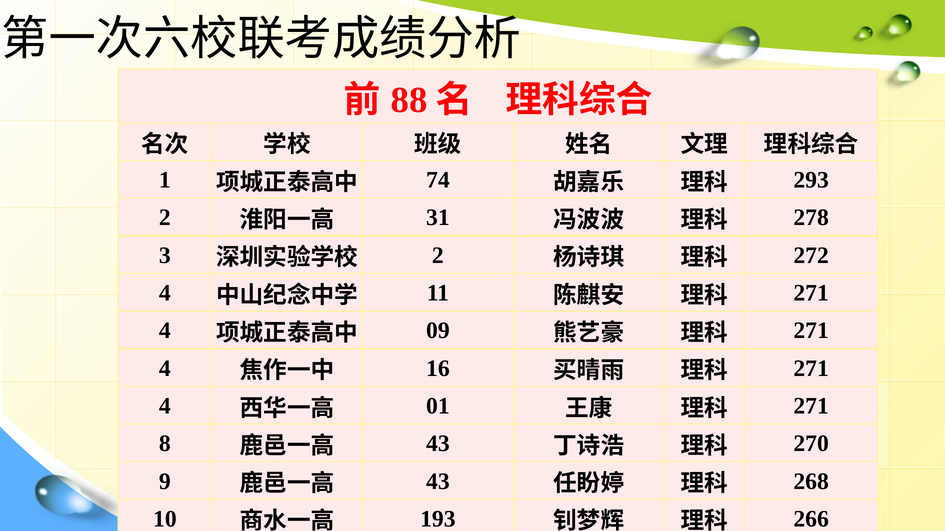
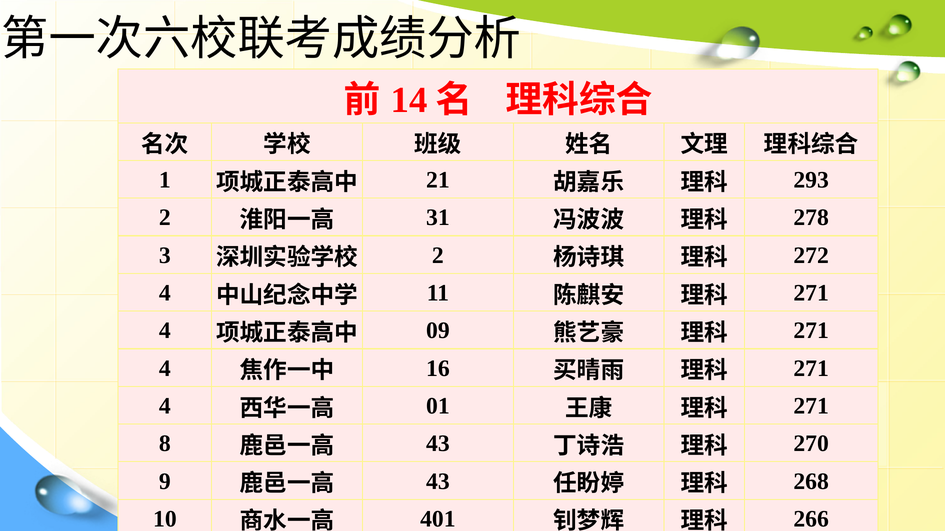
88: 88 -> 14
74: 74 -> 21
193: 193 -> 401
